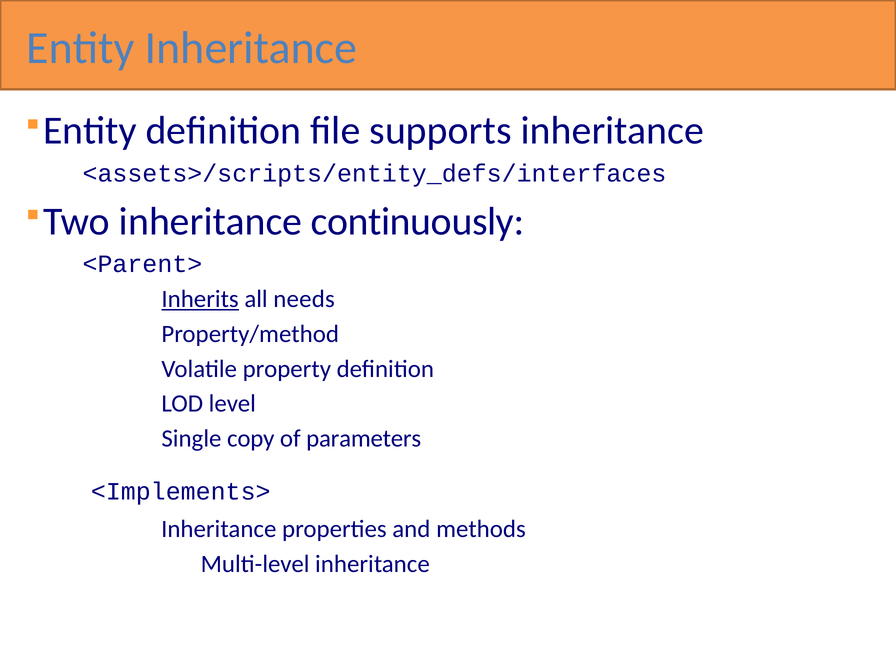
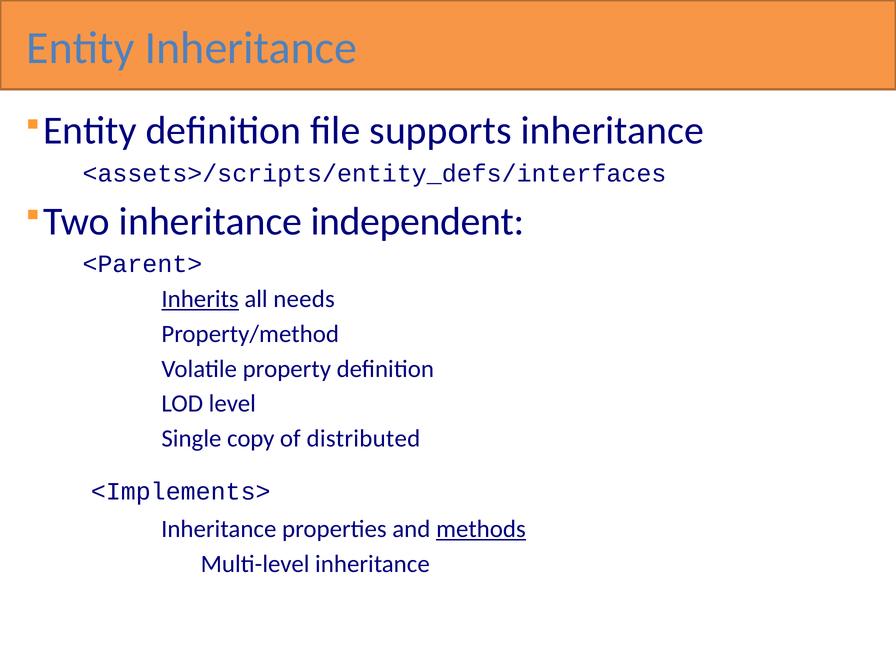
continuously: continuously -> independent
parameters: parameters -> distributed
methods underline: none -> present
